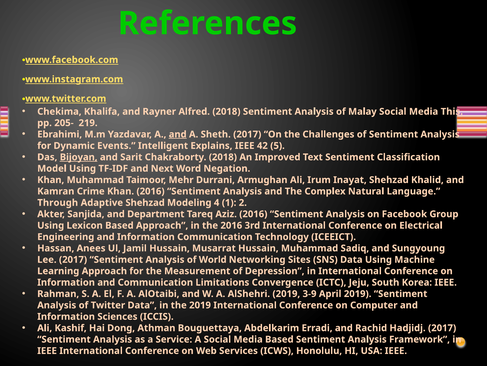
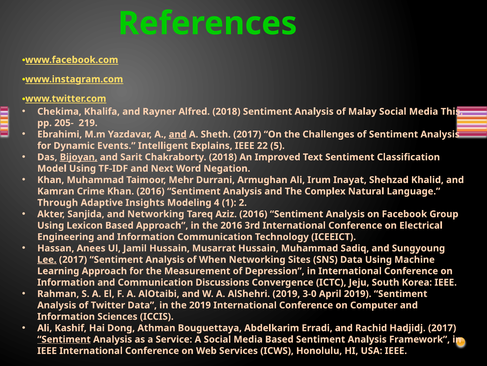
42: 42 -> 22
Adaptive Shehzad: Shehzad -> Insights
and Department: Department -> Networking
Lee underline: none -> present
World: World -> When
Limitations: Limitations -> Discussions
3-9: 3-9 -> 3-0
Sentiment at (64, 339) underline: none -> present
